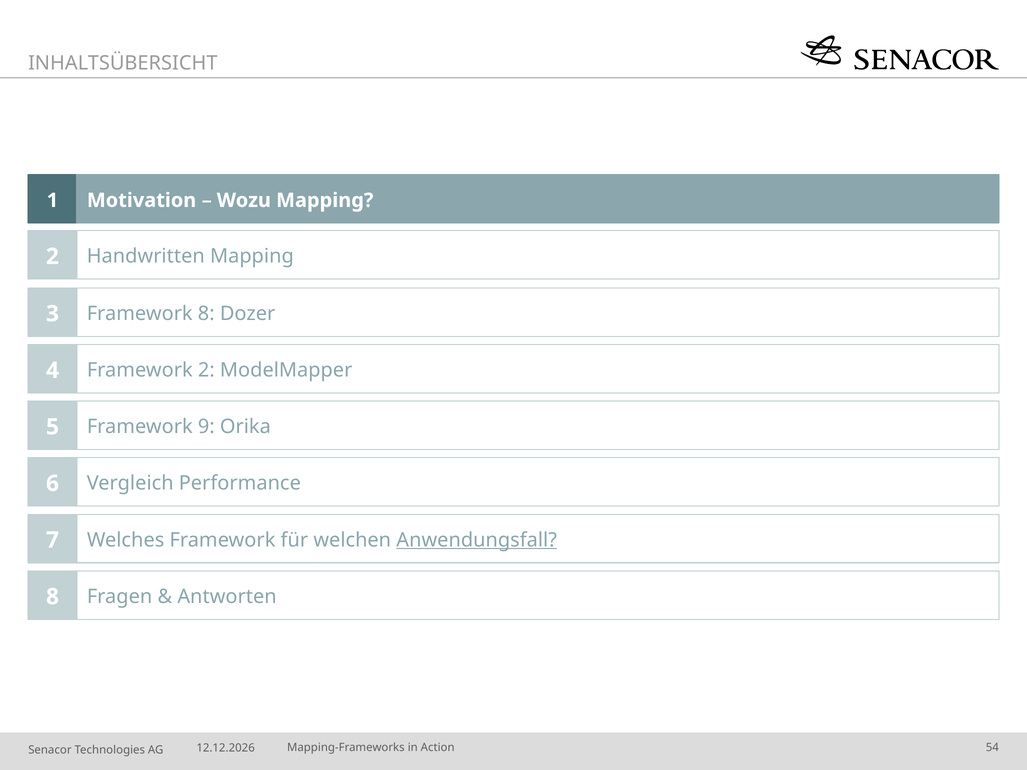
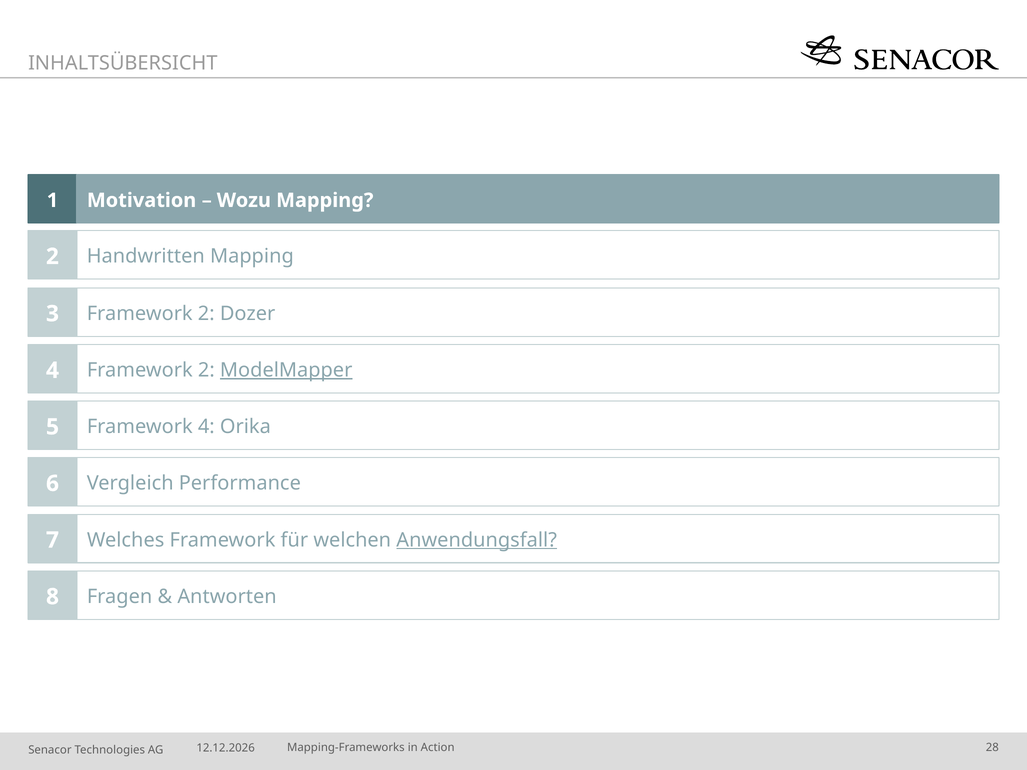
3 Framework 8: 8 -> 2
ModelMapper underline: none -> present
Framework 9: 9 -> 4
54: 54 -> 28
